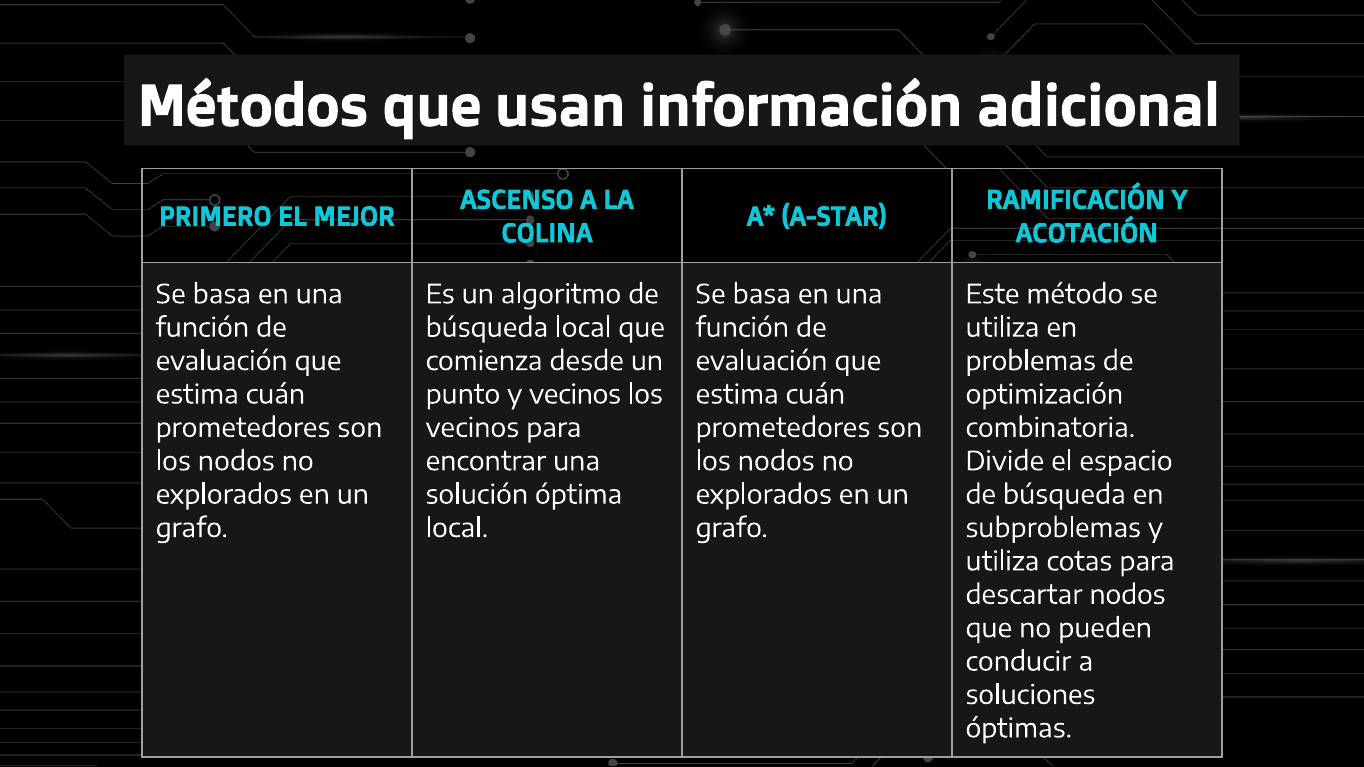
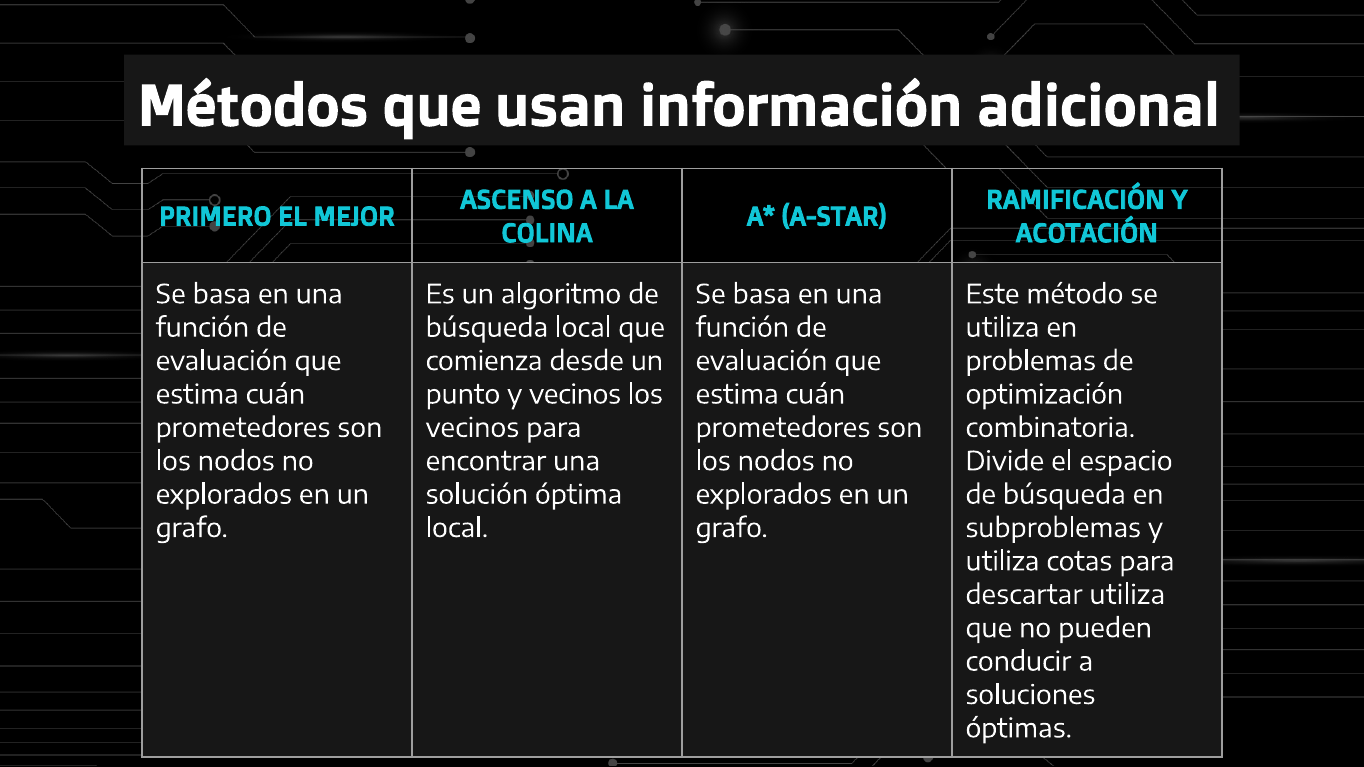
descartar nodos: nodos -> utiliza
